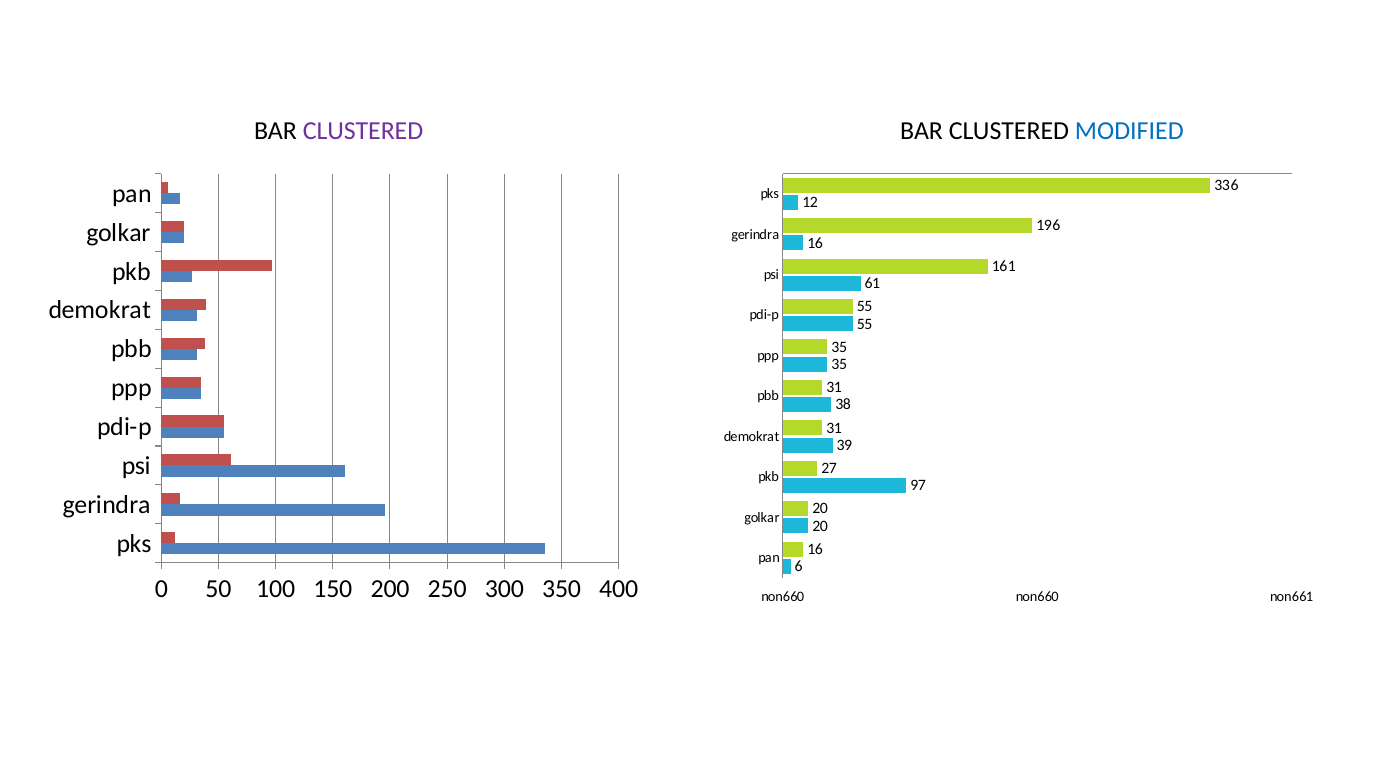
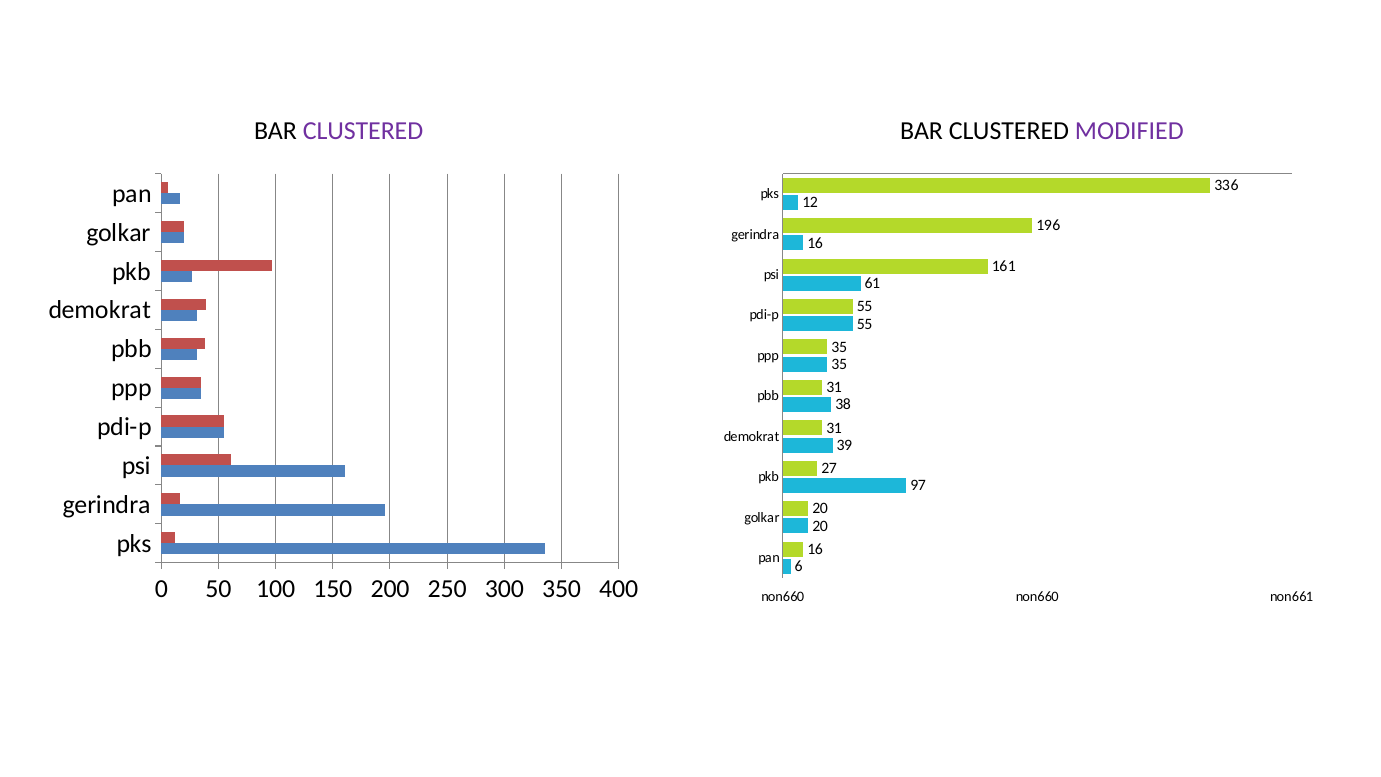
MODIFIED colour: blue -> purple
